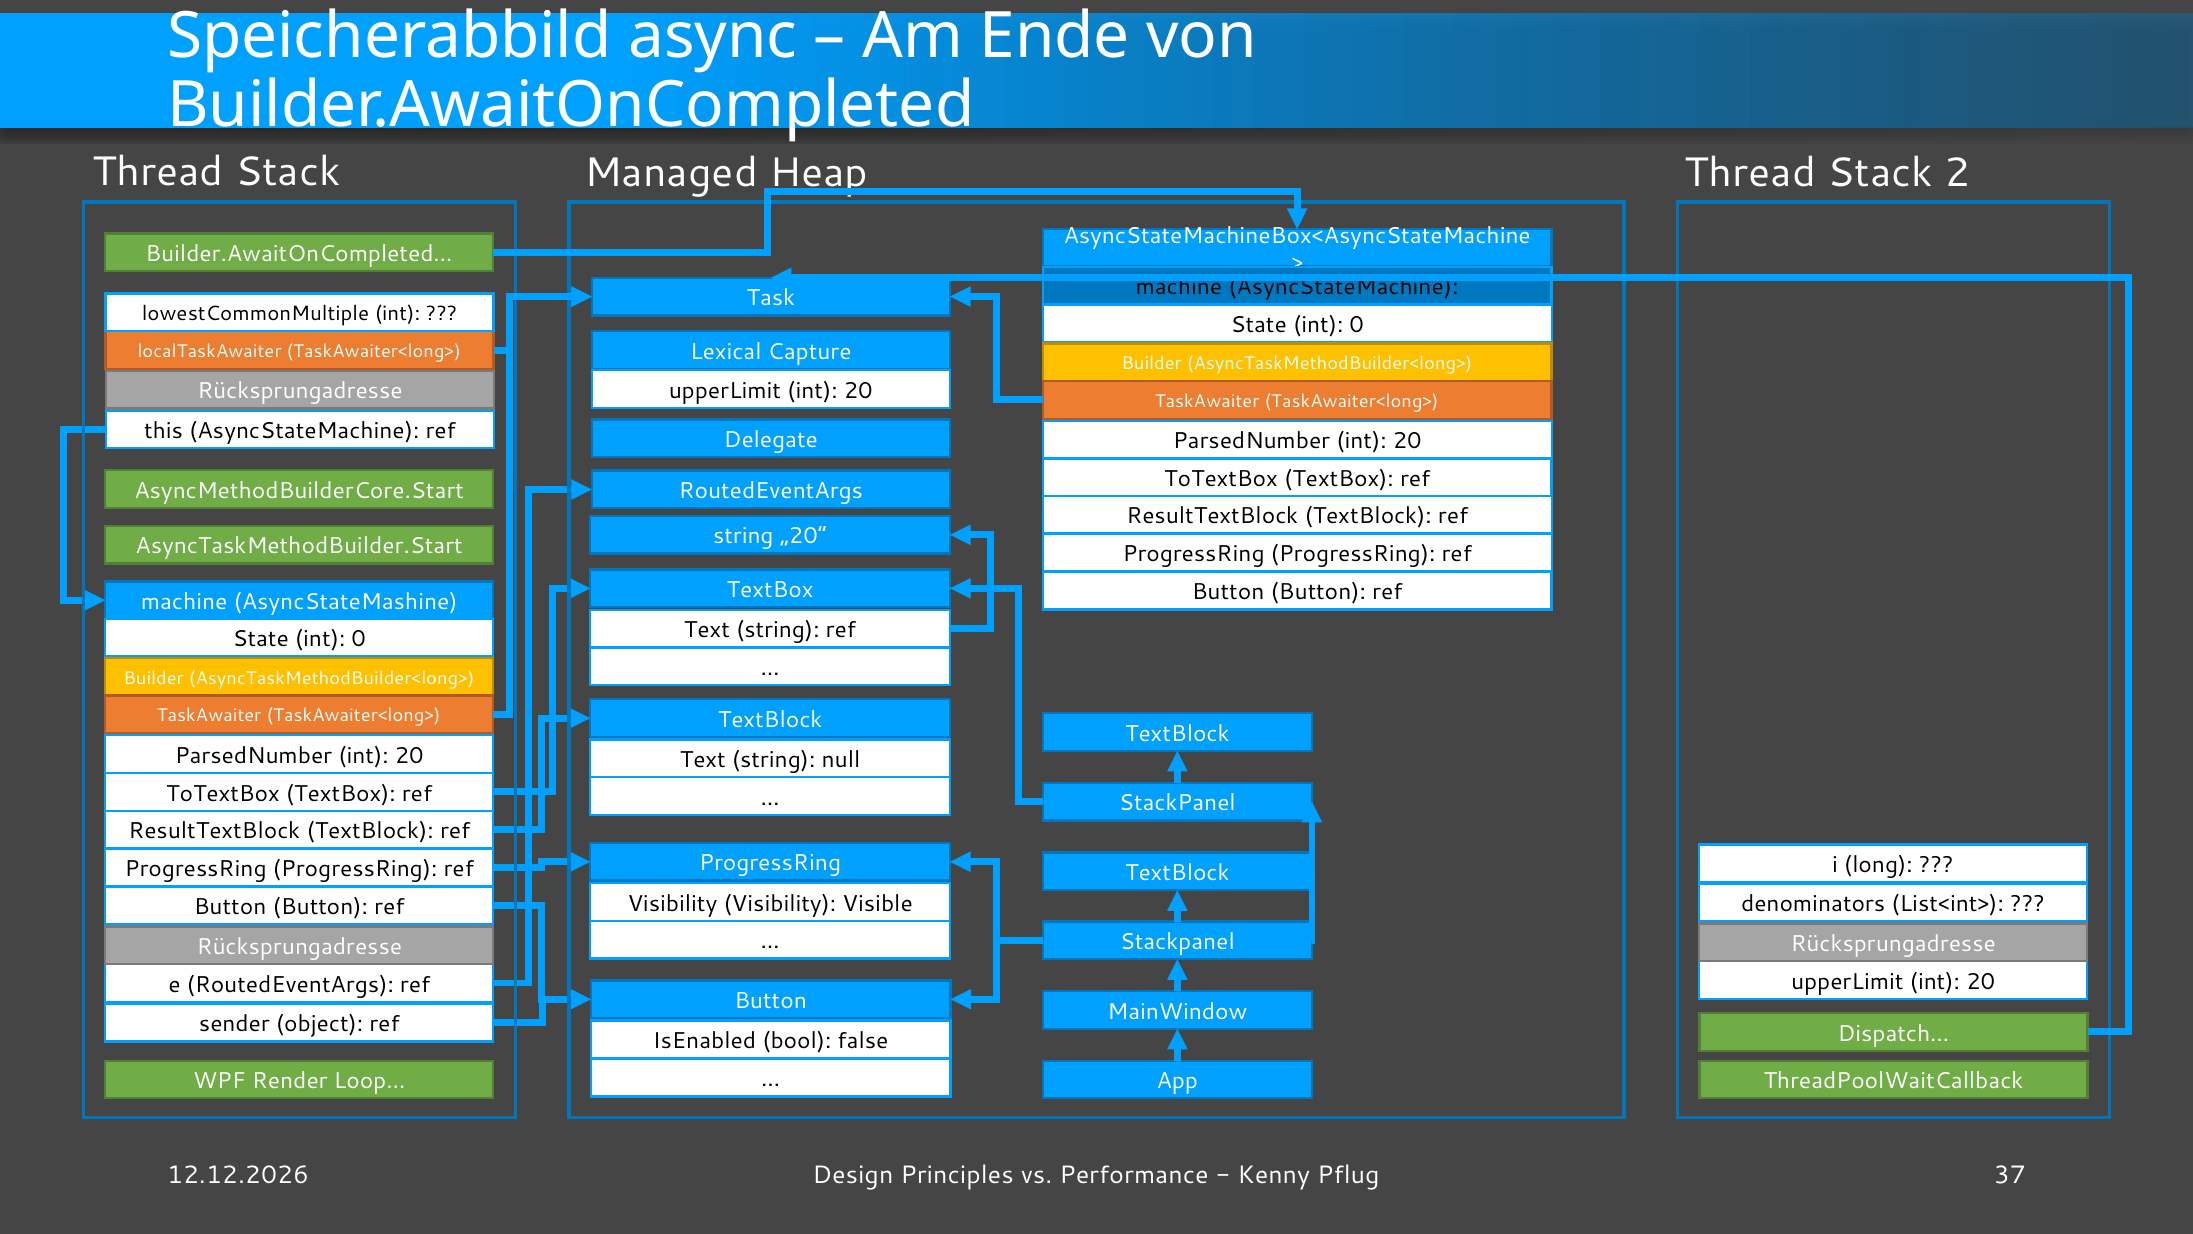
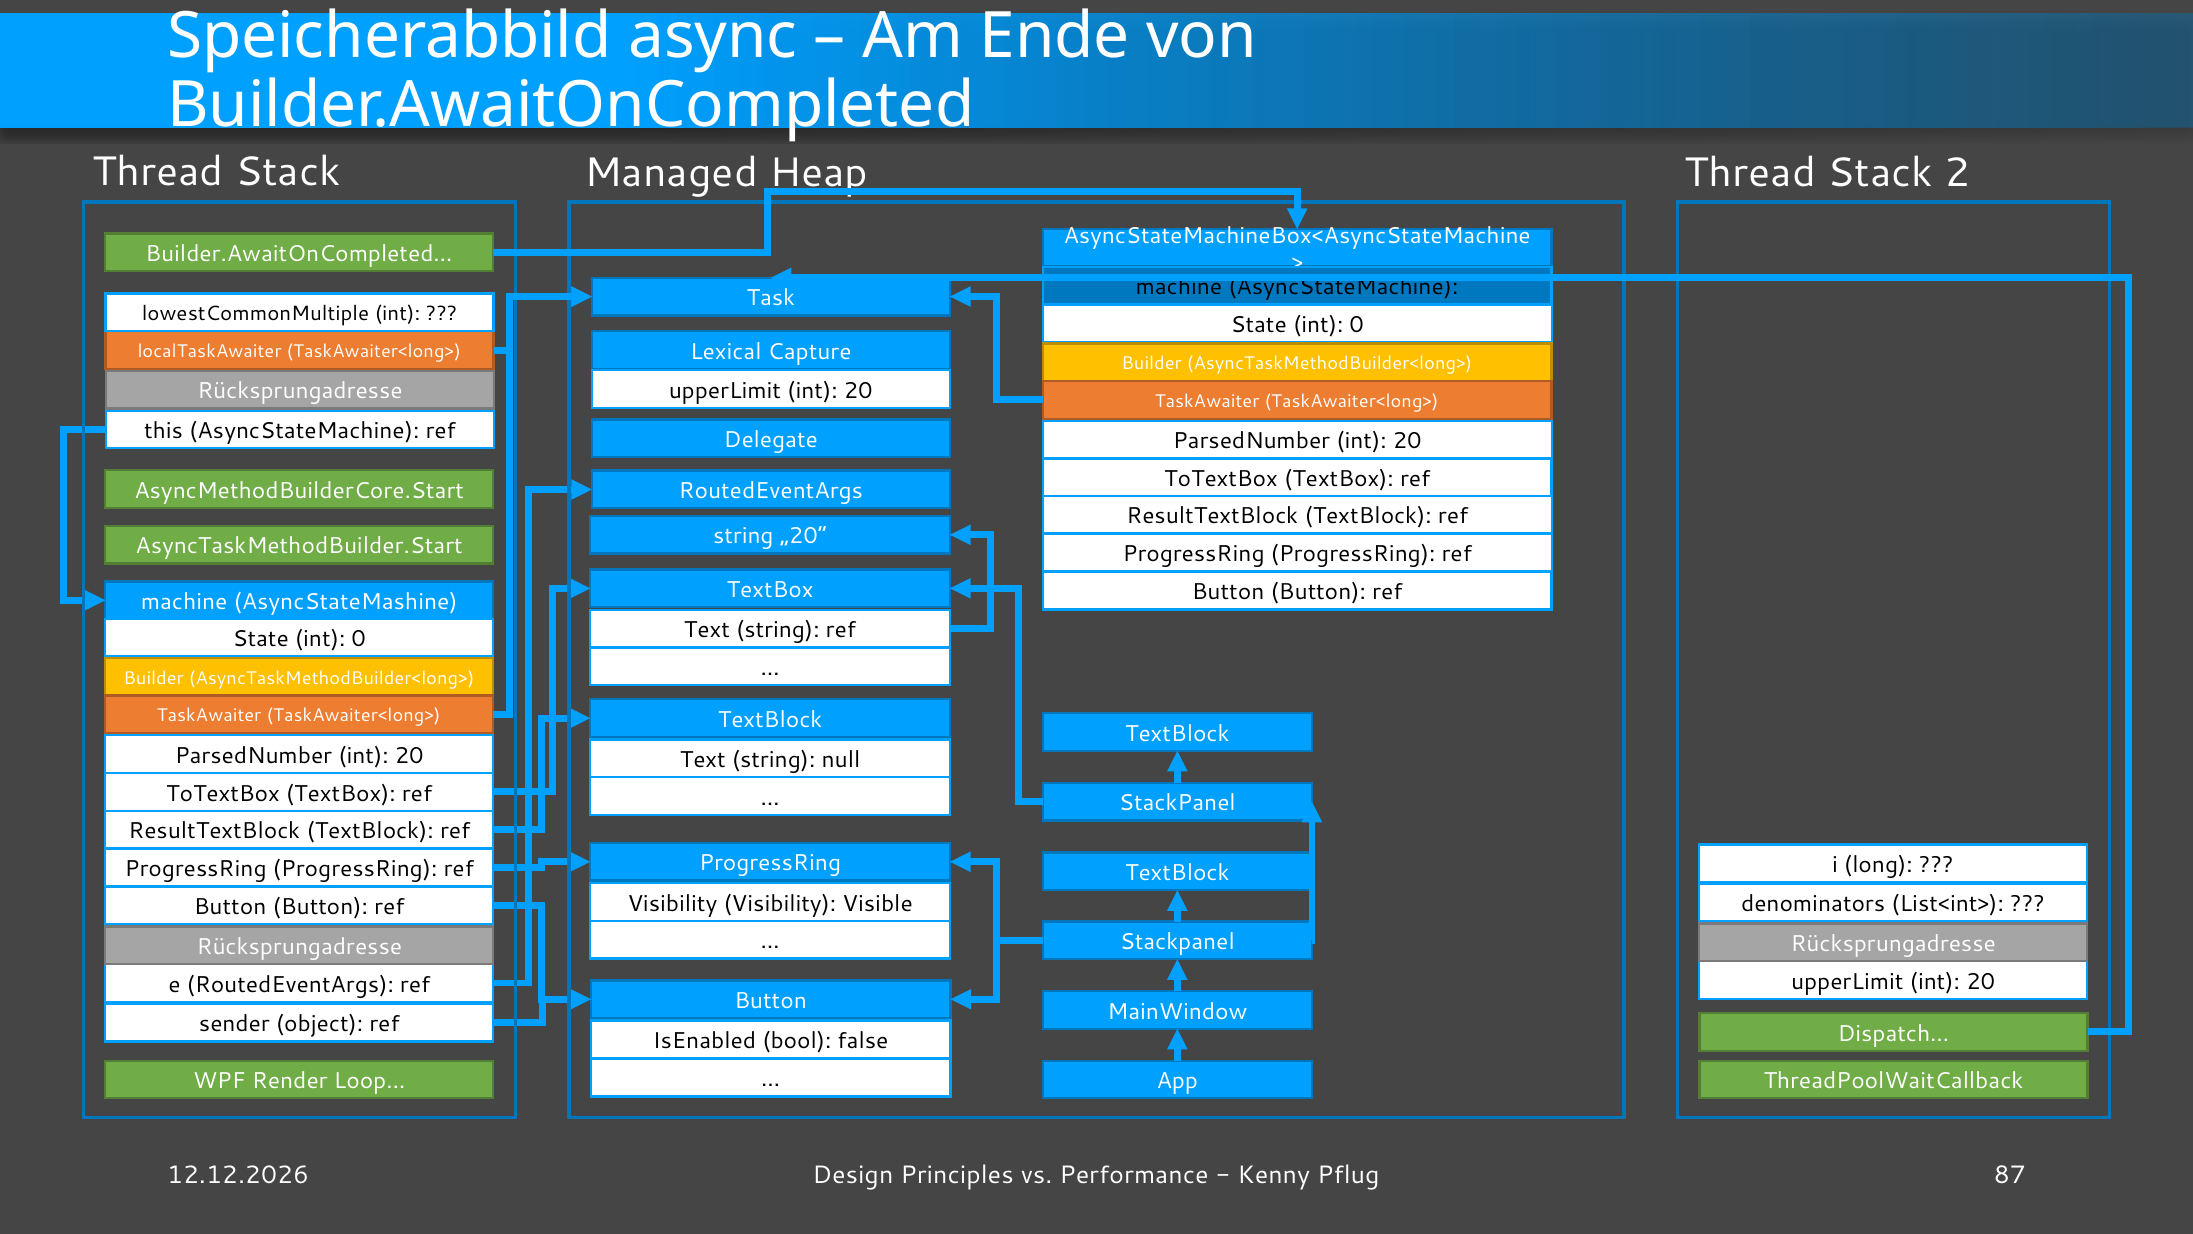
37: 37 -> 87
